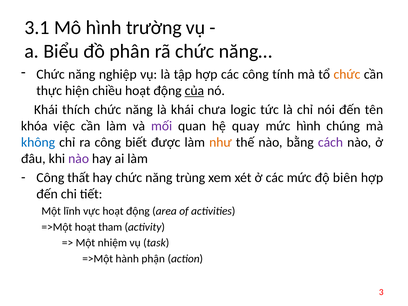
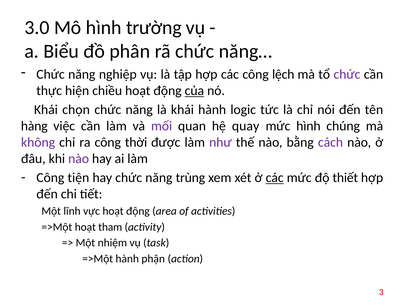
3.1: 3.1 -> 3.0
tính: tính -> lệch
chức at (347, 74) colour: orange -> purple
thích: thích -> chọn
khái chưa: chưa -> hành
khóa: khóa -> hàng
không colour: blue -> purple
biết: biết -> thời
như colour: orange -> purple
thất: thất -> tiện
các at (275, 178) underline: none -> present
biên: biên -> thiết
